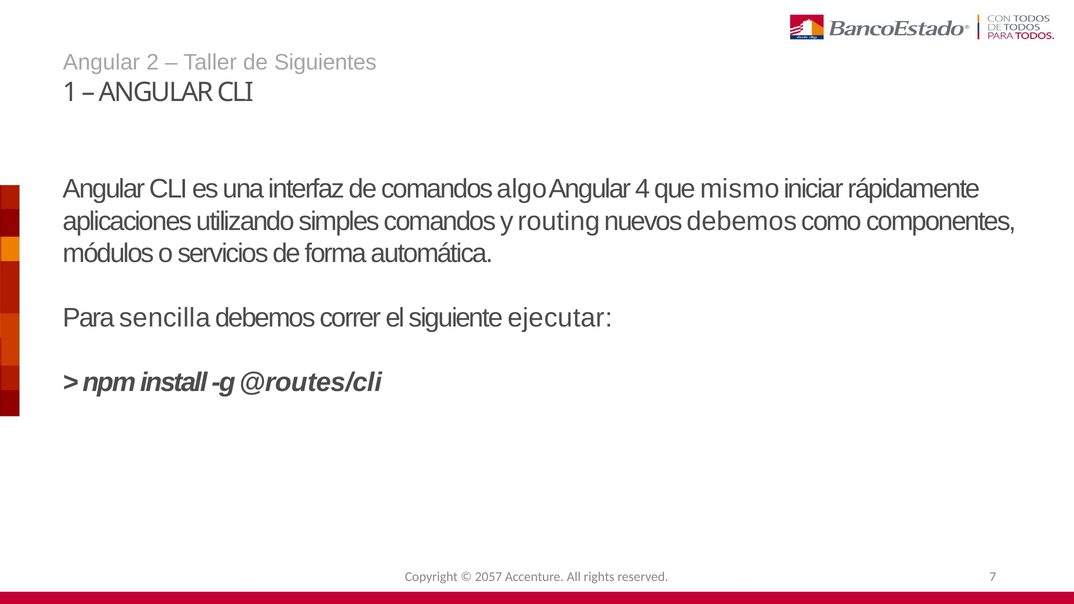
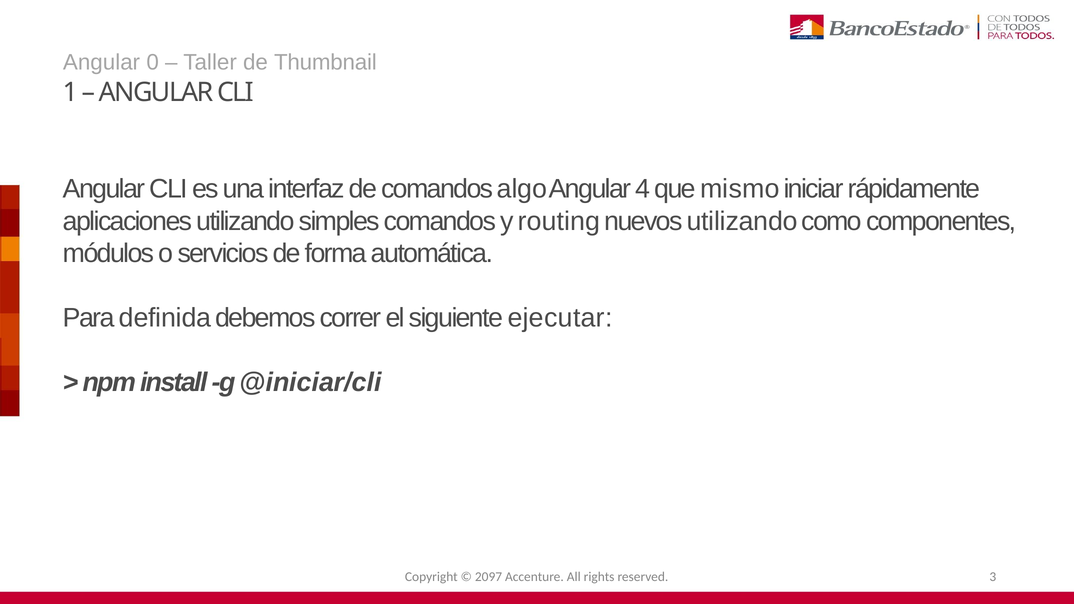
2: 2 -> 0
Siguientes: Siguientes -> Thumbnail
nuevos debemos: debemos -> utilizando
sencilla: sencilla -> definida
@routes/cli: @routes/cli -> @iniciar/cli
2057: 2057 -> 2097
7: 7 -> 3
